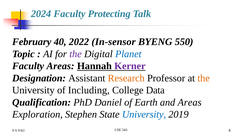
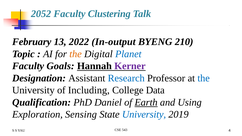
2024: 2024 -> 2052
Protecting: Protecting -> Clustering
40: 40 -> 13
In-sensor: In-sensor -> In-output
550: 550 -> 210
the at (76, 54) colour: purple -> orange
Faculty Areas: Areas -> Goals
Research colour: orange -> blue
the at (204, 78) colour: orange -> blue
Earth underline: none -> present
and Areas: Areas -> Using
Stephen: Stephen -> Sensing
